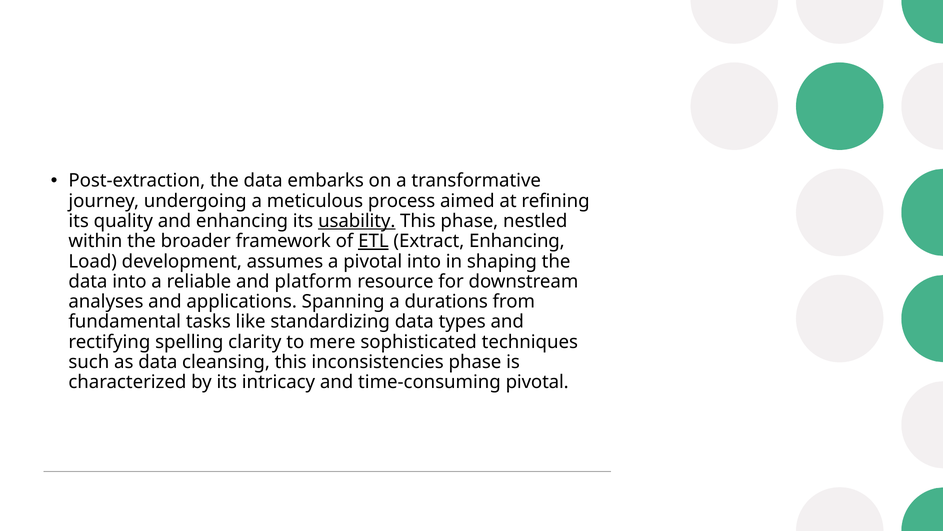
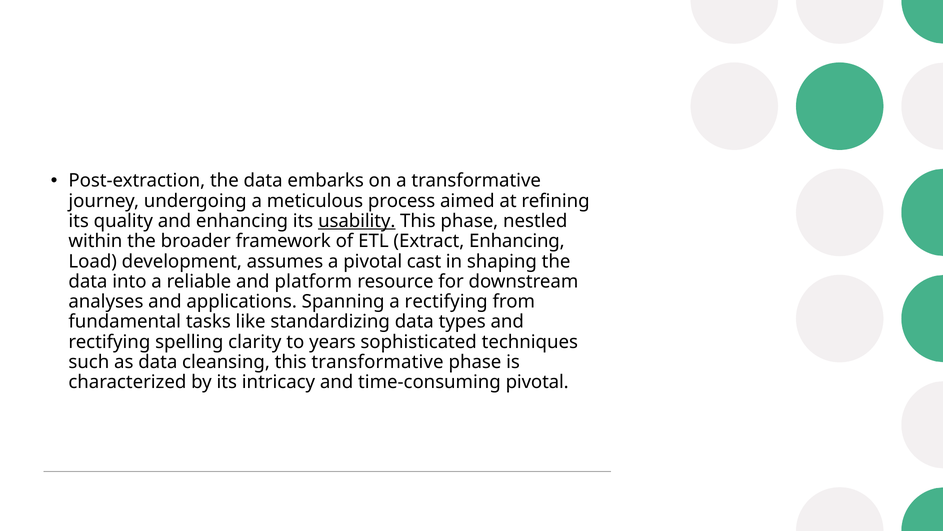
ETL underline: present -> none
pivotal into: into -> cast
a durations: durations -> rectifying
mere: mere -> years
this inconsistencies: inconsistencies -> transformative
